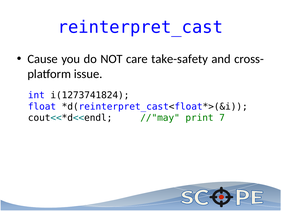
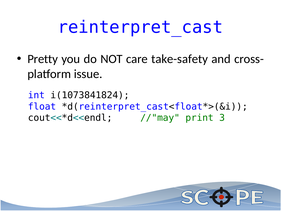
Cause: Cause -> Pretty
i(1273741824: i(1273741824 -> i(1073841824
7: 7 -> 3
